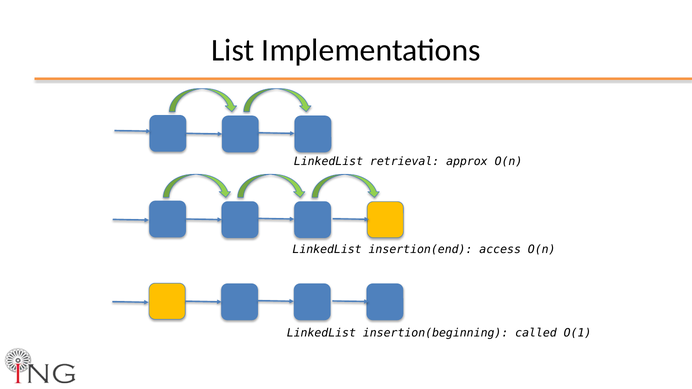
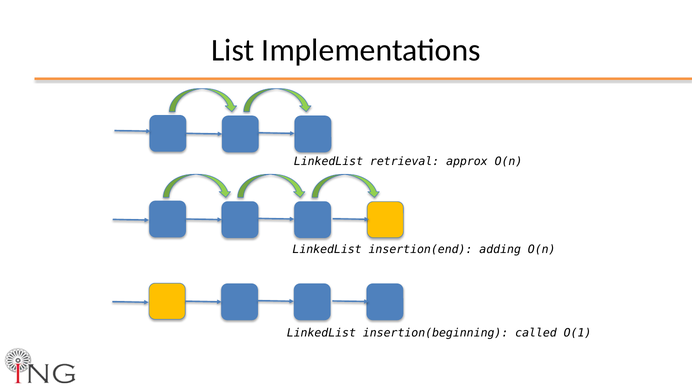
access: access -> adding
